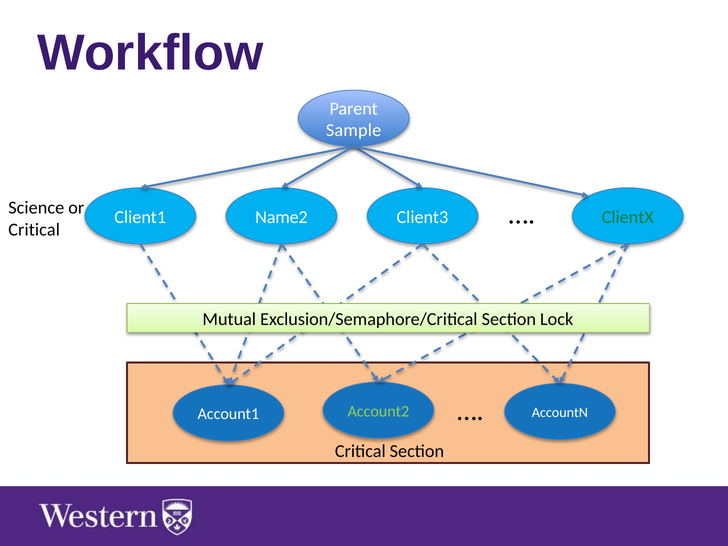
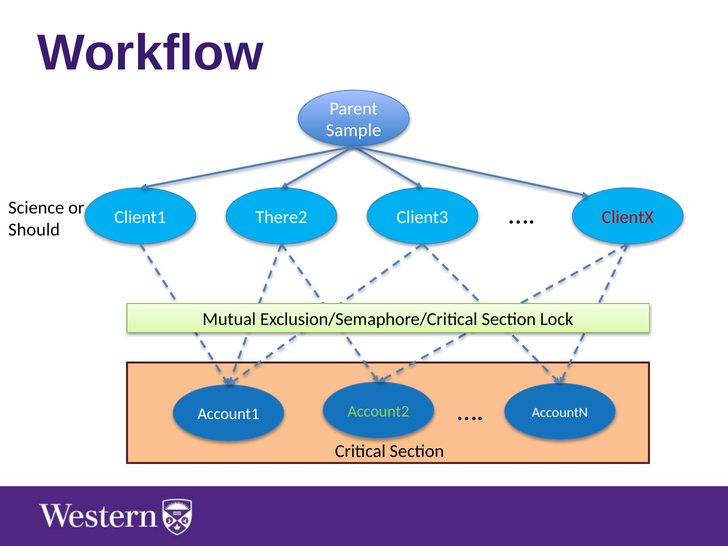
Name2: Name2 -> There2
ClientX colour: green -> red
Critical at (34, 230): Critical -> Should
